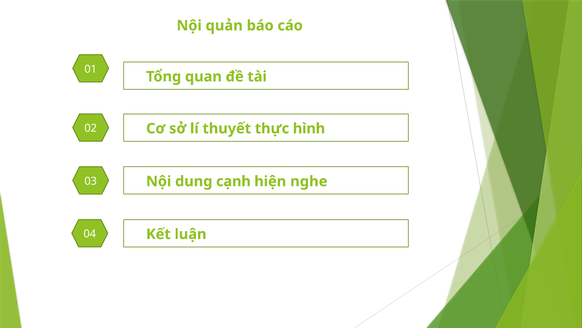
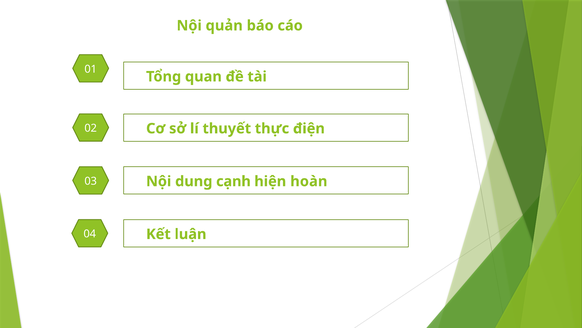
hình: hình -> điện
nghe: nghe -> hoàn
